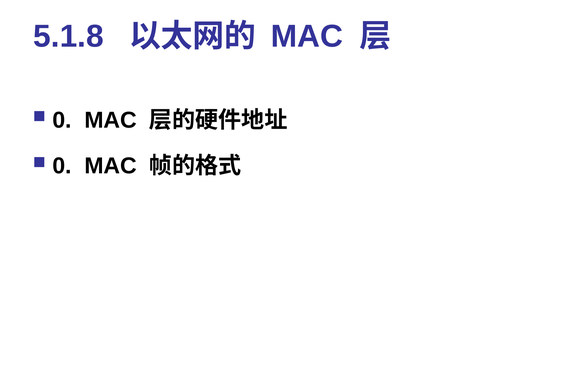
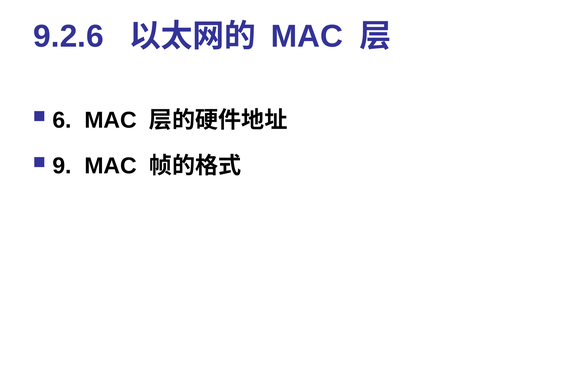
5.1.8: 5.1.8 -> 9.2.6
0 at (62, 120): 0 -> 6
0 at (62, 166): 0 -> 9
